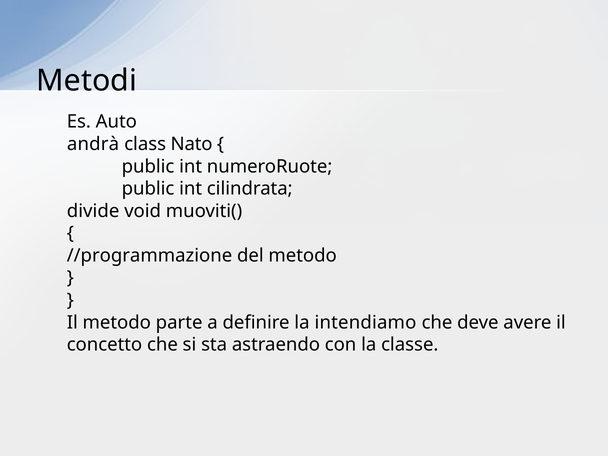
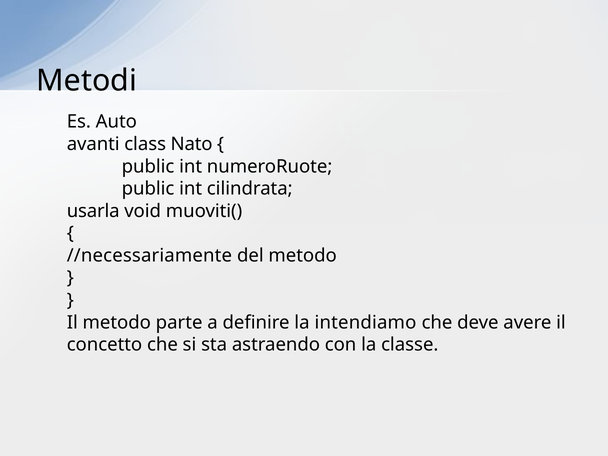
andrà: andrà -> avanti
divide: divide -> usarla
//programmazione: //programmazione -> //necessariamente
